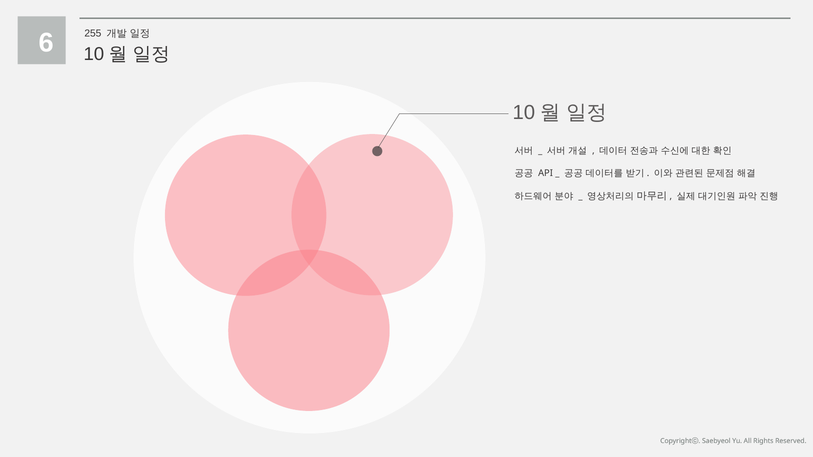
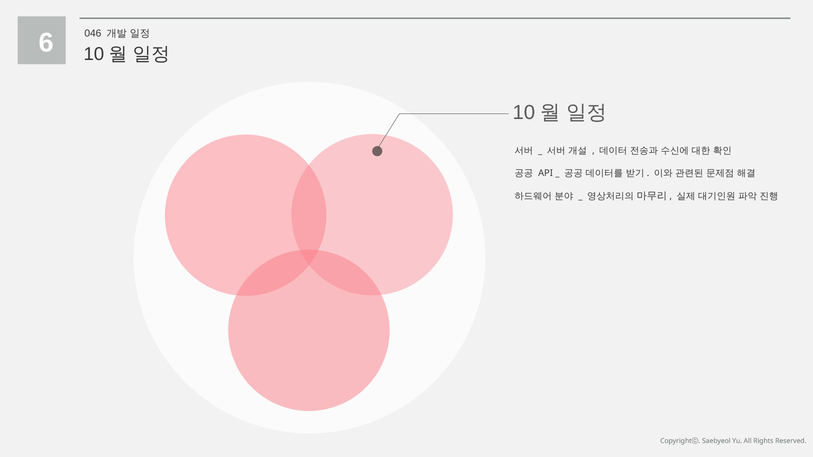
255: 255 -> 046
